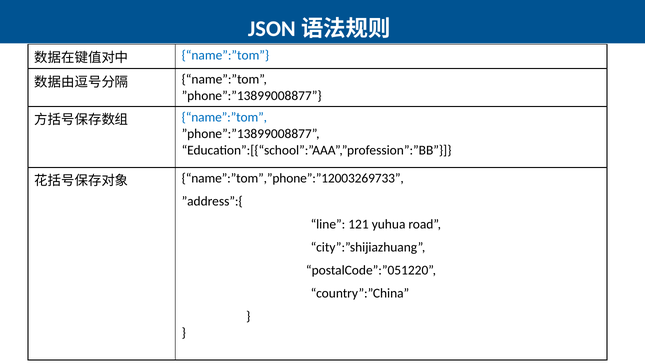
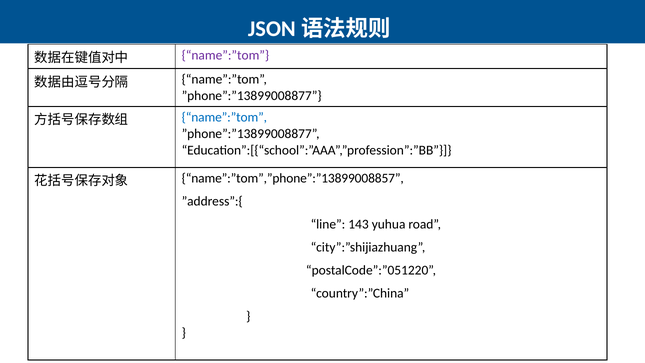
name”:”tom at (225, 55) colour: blue -> purple
name”:”tom”,”phone”:”12003269733: name”:”tom”,”phone”:”12003269733 -> name”:”tom”,”phone”:”13899008857
121: 121 -> 143
